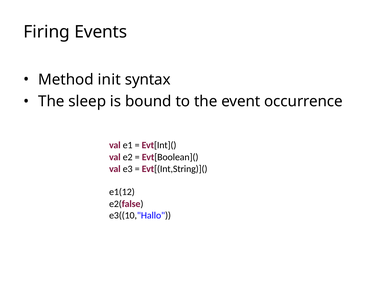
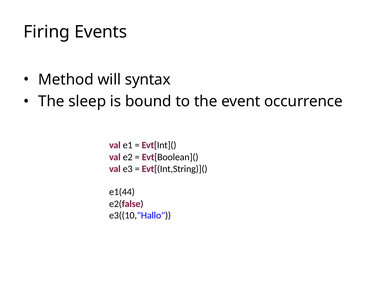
init: init -> will
e1(12: e1(12 -> e1(44
